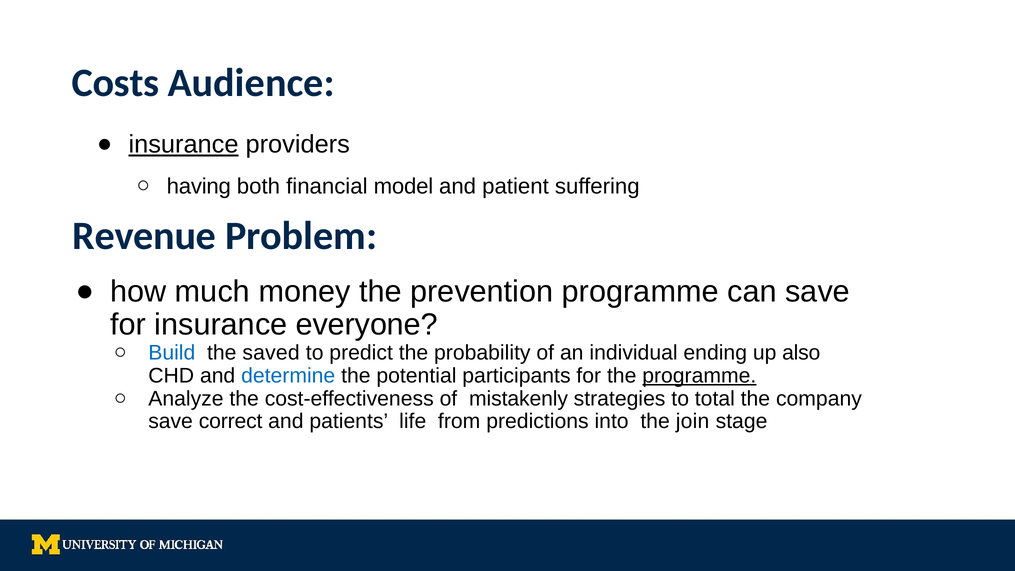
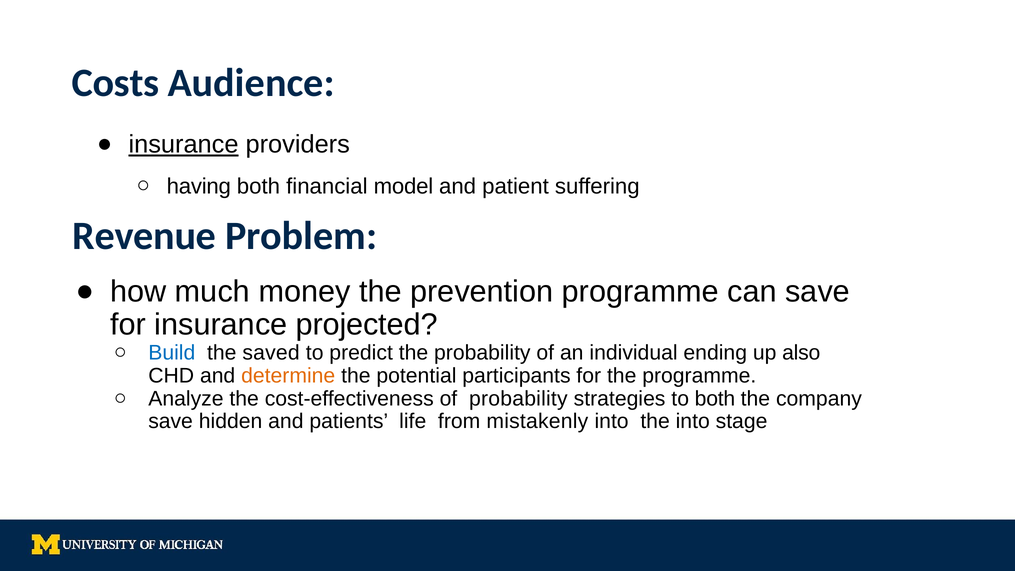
everyone: everyone -> projected
determine colour: blue -> orange
programme at (699, 376) underline: present -> none
of mistakenly: mistakenly -> probability
to total: total -> both
correct: correct -> hidden
predictions: predictions -> mistakenly
the join: join -> into
